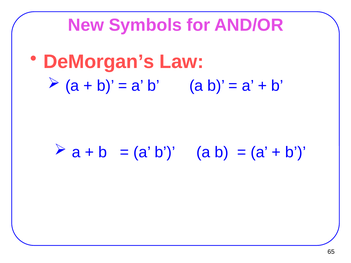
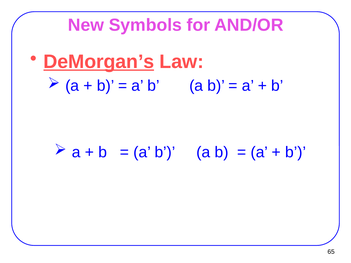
DeMorgan’s underline: none -> present
